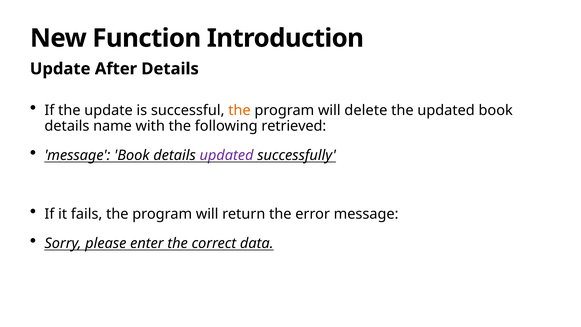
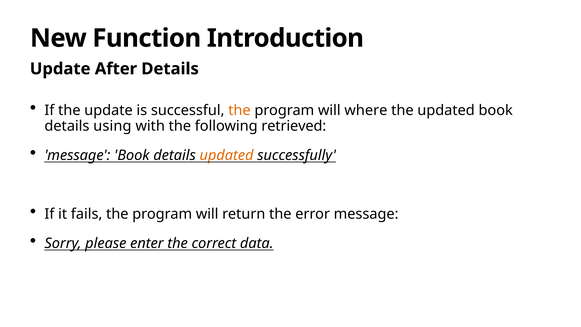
delete: delete -> where
name: name -> using
updated at (227, 155) colour: purple -> orange
